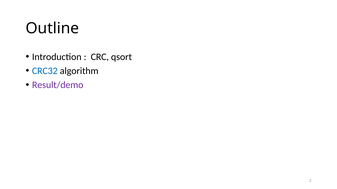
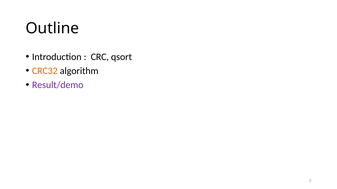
CRC32 colour: blue -> orange
